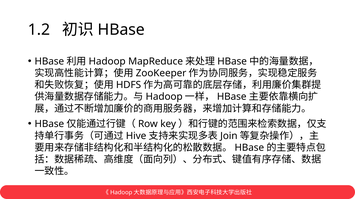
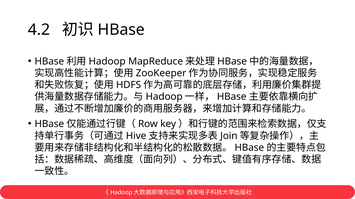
1.2: 1.2 -> 4.2
